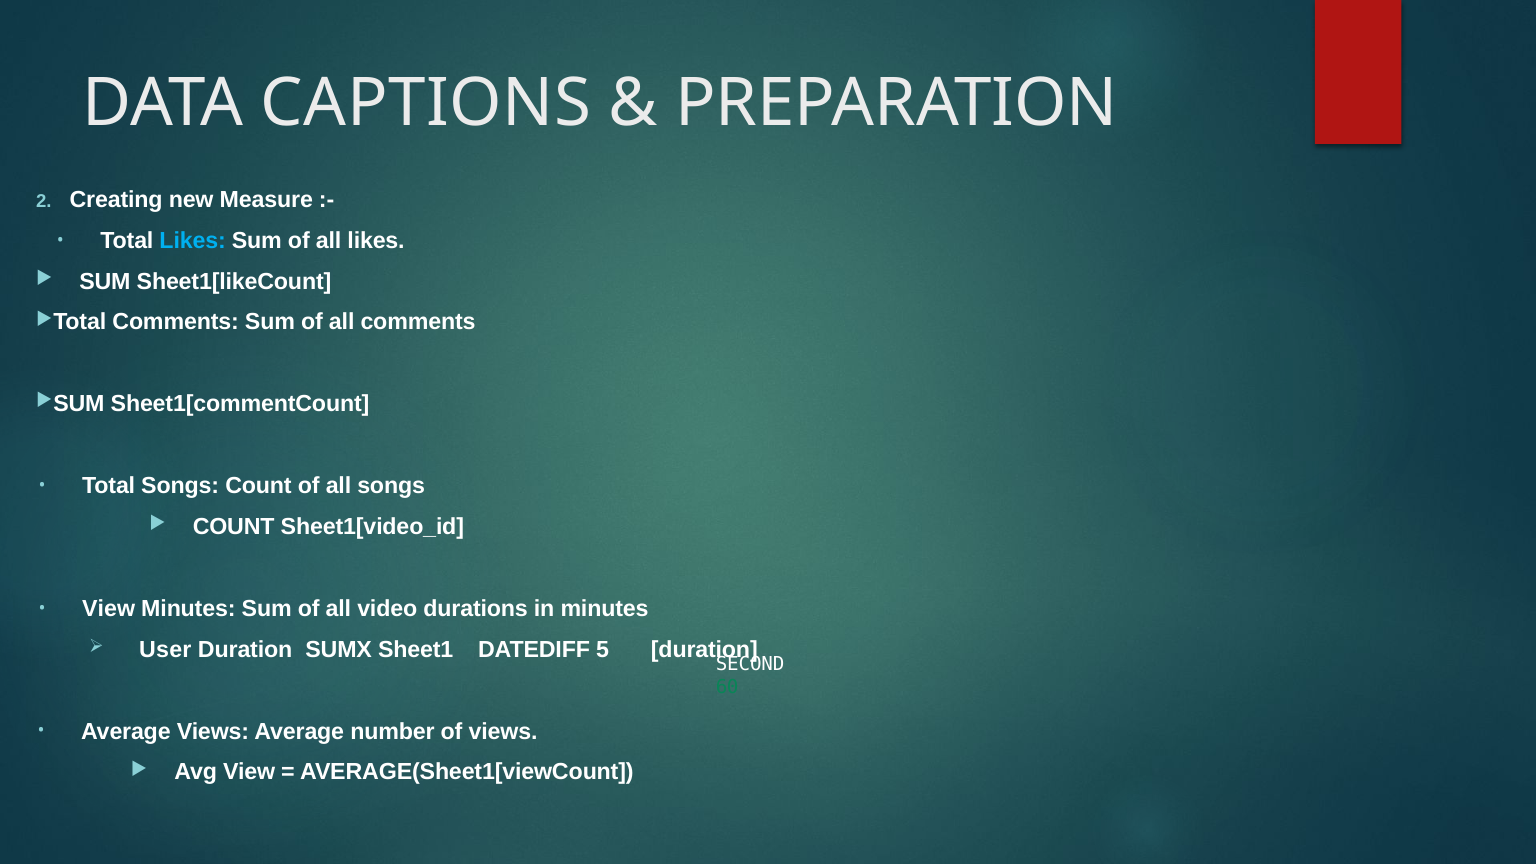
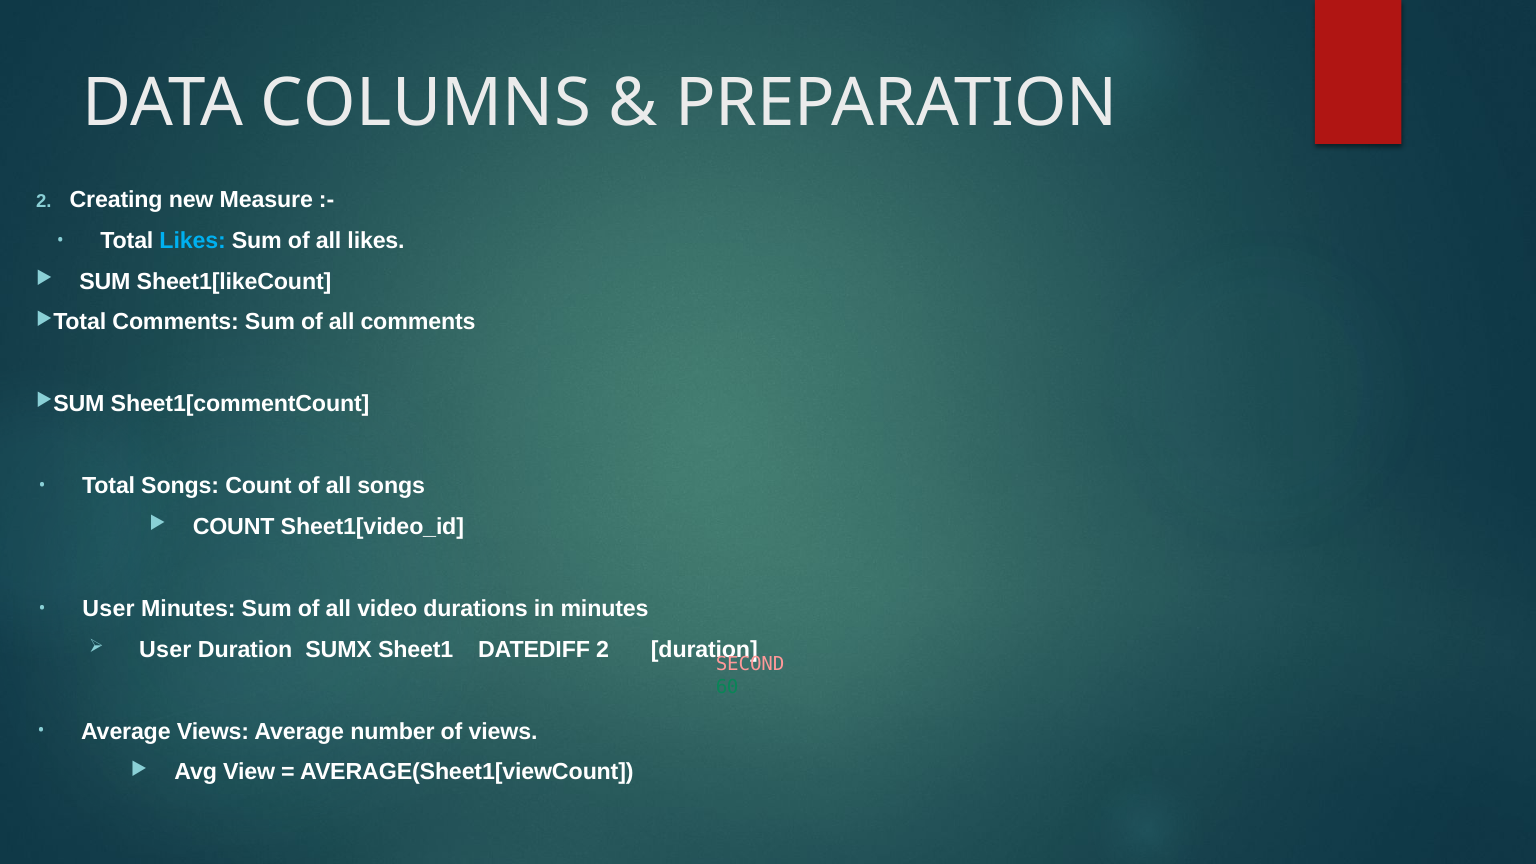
CAPTIONS: CAPTIONS -> COLUMNS
View at (109, 609): View -> User
DATEDIFF 5: 5 -> 2
SECOND colour: white -> pink
